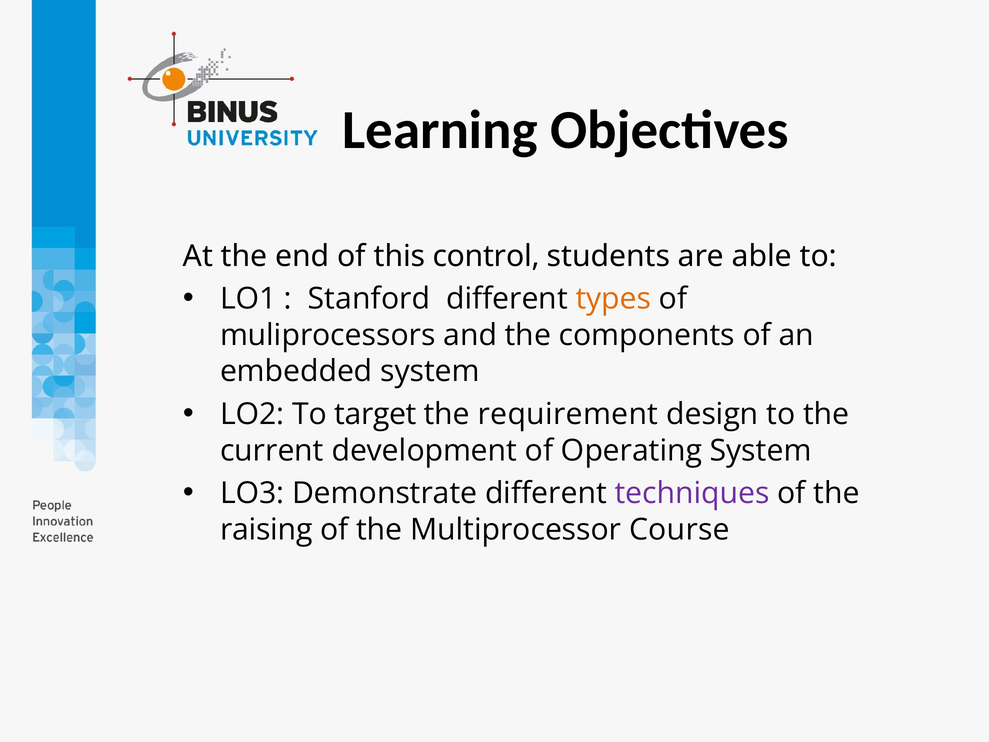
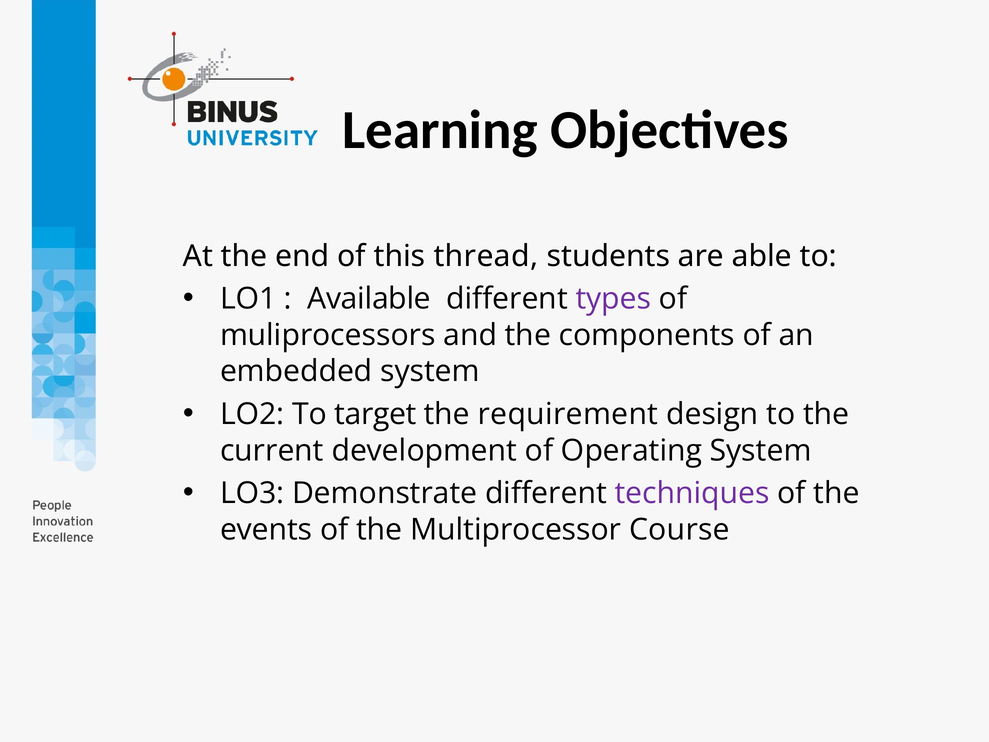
control: control -> thread
Stanford: Stanford -> Available
types colour: orange -> purple
raising: raising -> events
